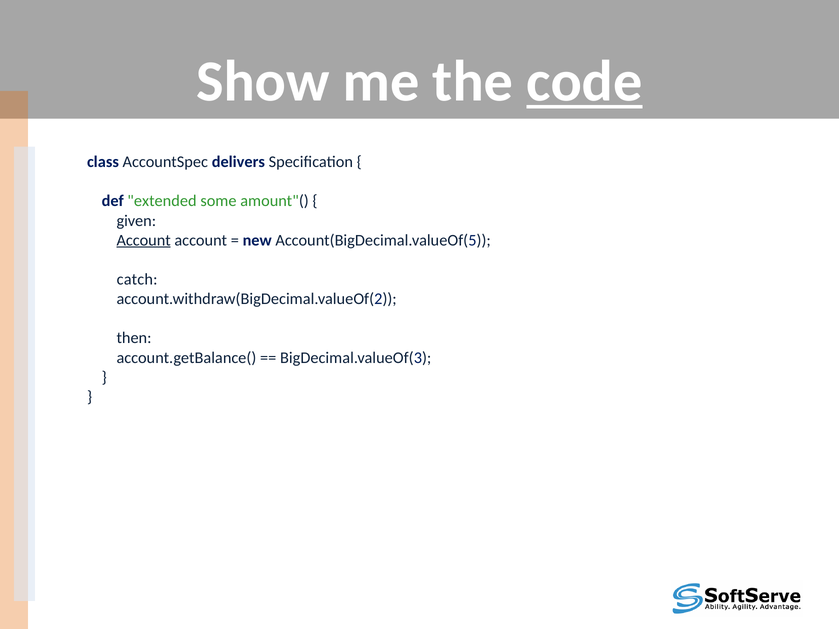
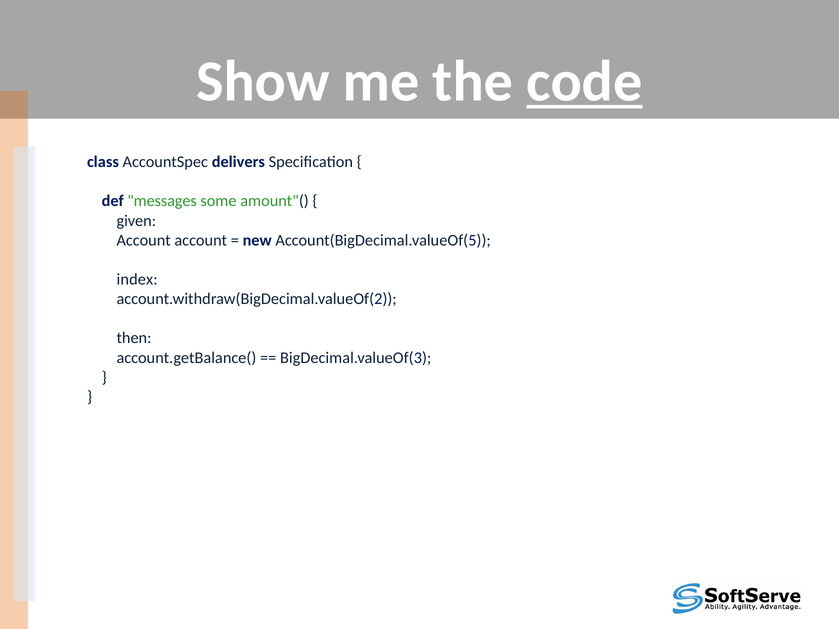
extended: extended -> messages
Account at (144, 240) underline: present -> none
catch: catch -> index
